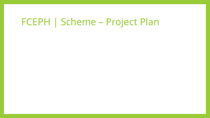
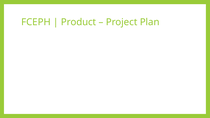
Scheme: Scheme -> Product
